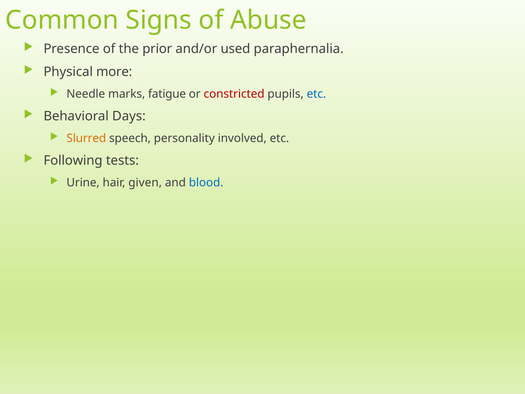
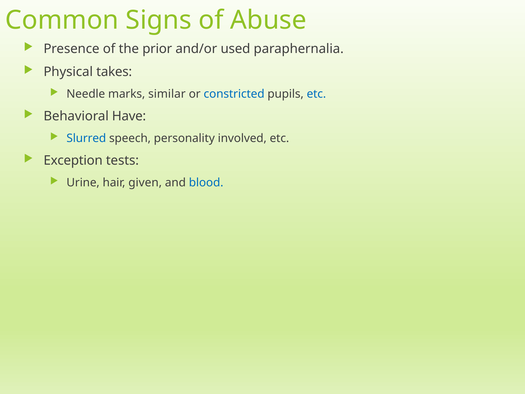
more: more -> takes
fatigue: fatigue -> similar
constricted colour: red -> blue
Days: Days -> Have
Slurred colour: orange -> blue
Following: Following -> Exception
